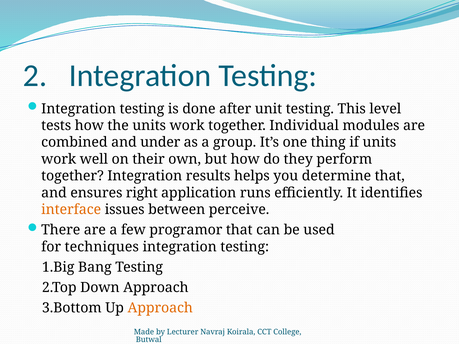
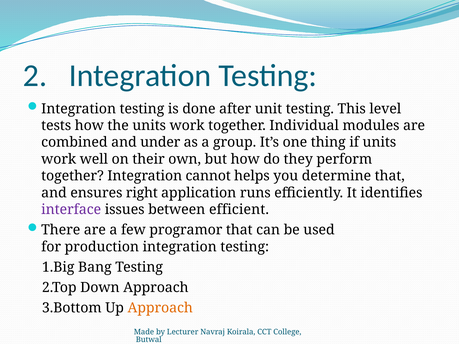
results: results -> cannot
interface colour: orange -> purple
perceive: perceive -> efficient
techniques: techniques -> production
